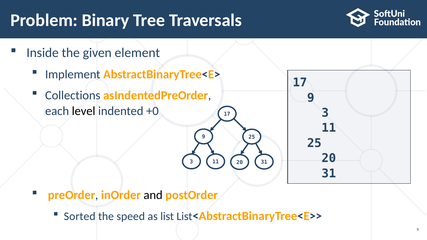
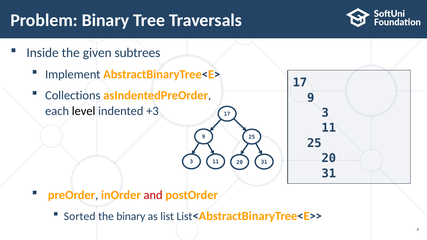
element: element -> subtrees
+0: +0 -> +3
and colour: black -> red
the speed: speed -> binary
